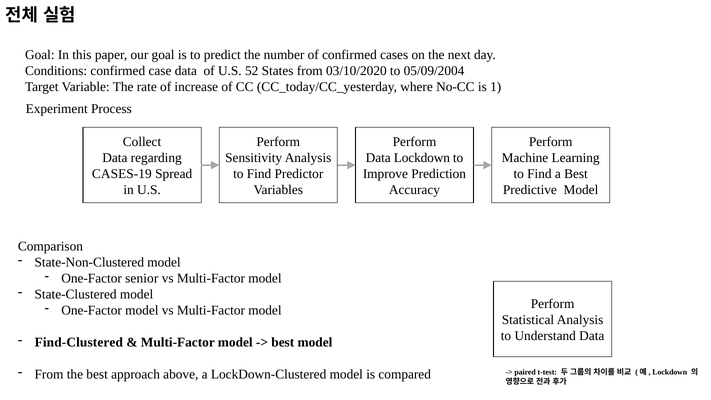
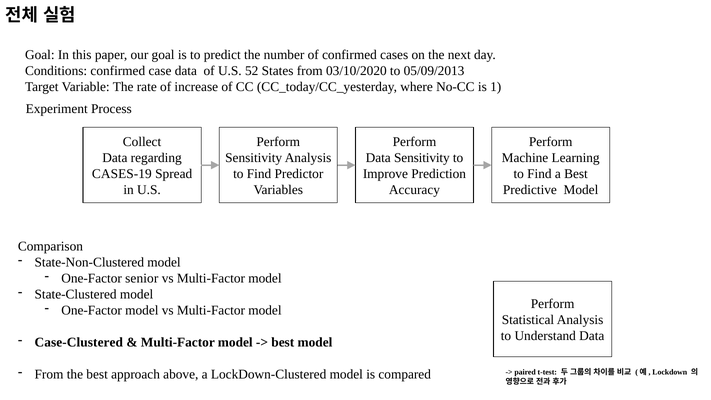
05/09/2004: 05/09/2004 -> 05/09/2013
Data Lockdown: Lockdown -> Sensitivity
Find-Clustered: Find-Clustered -> Case-Clustered
